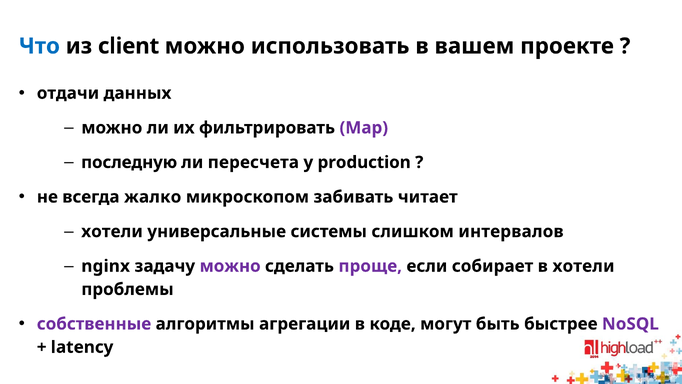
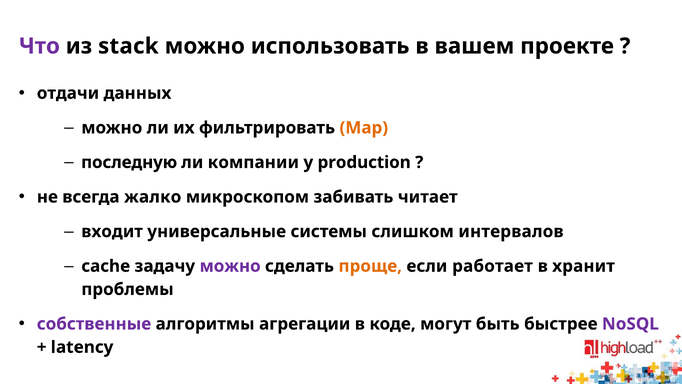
Что colour: blue -> purple
client: client -> stack
Map colour: purple -> orange
пересчета: пересчета -> компании
хотели at (112, 231): хотели -> входит
nginx: nginx -> cache
проще colour: purple -> orange
собирает: собирает -> работает
в хотели: хотели -> хранит
